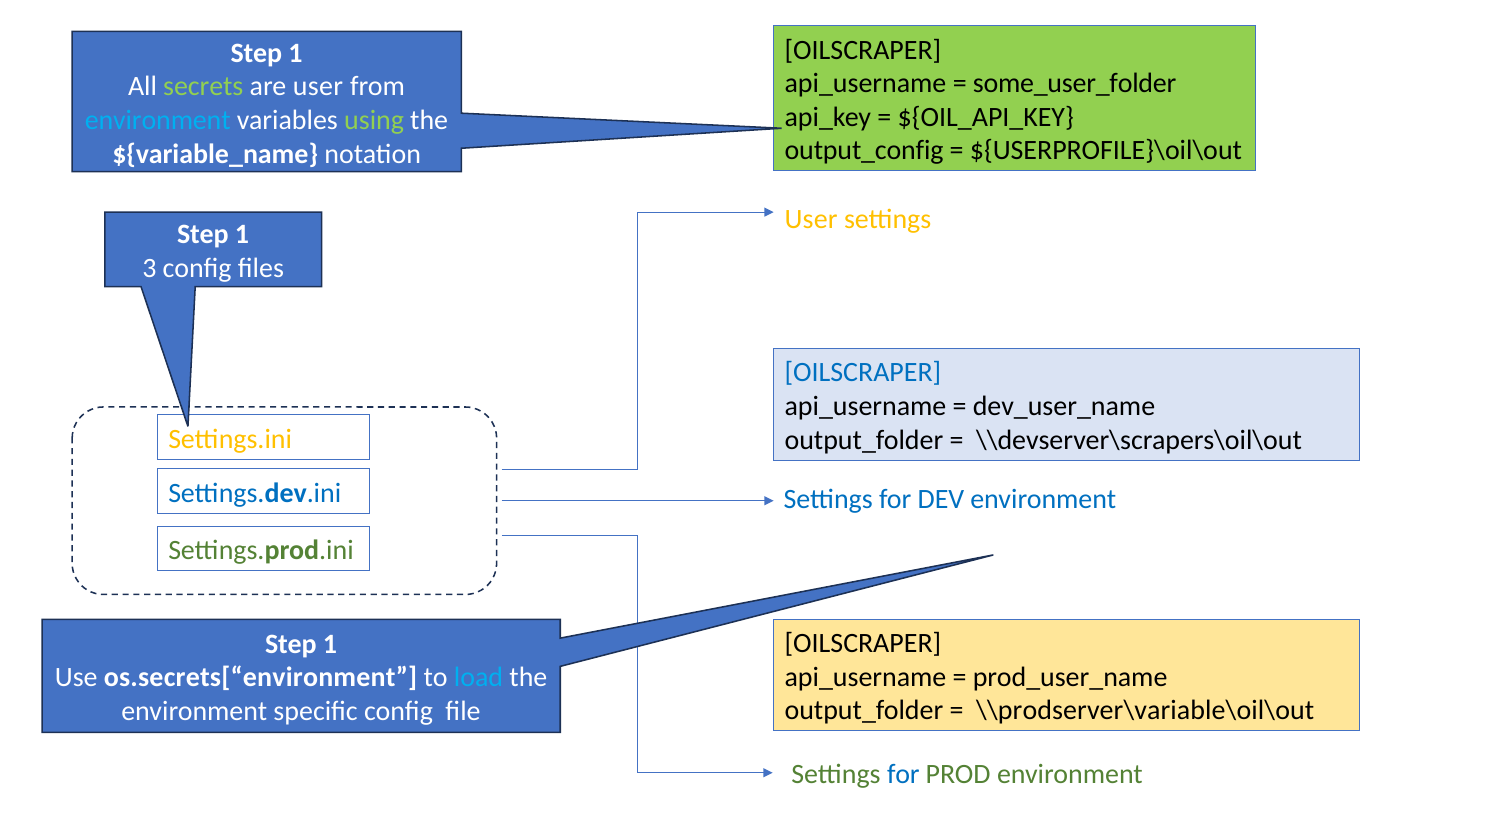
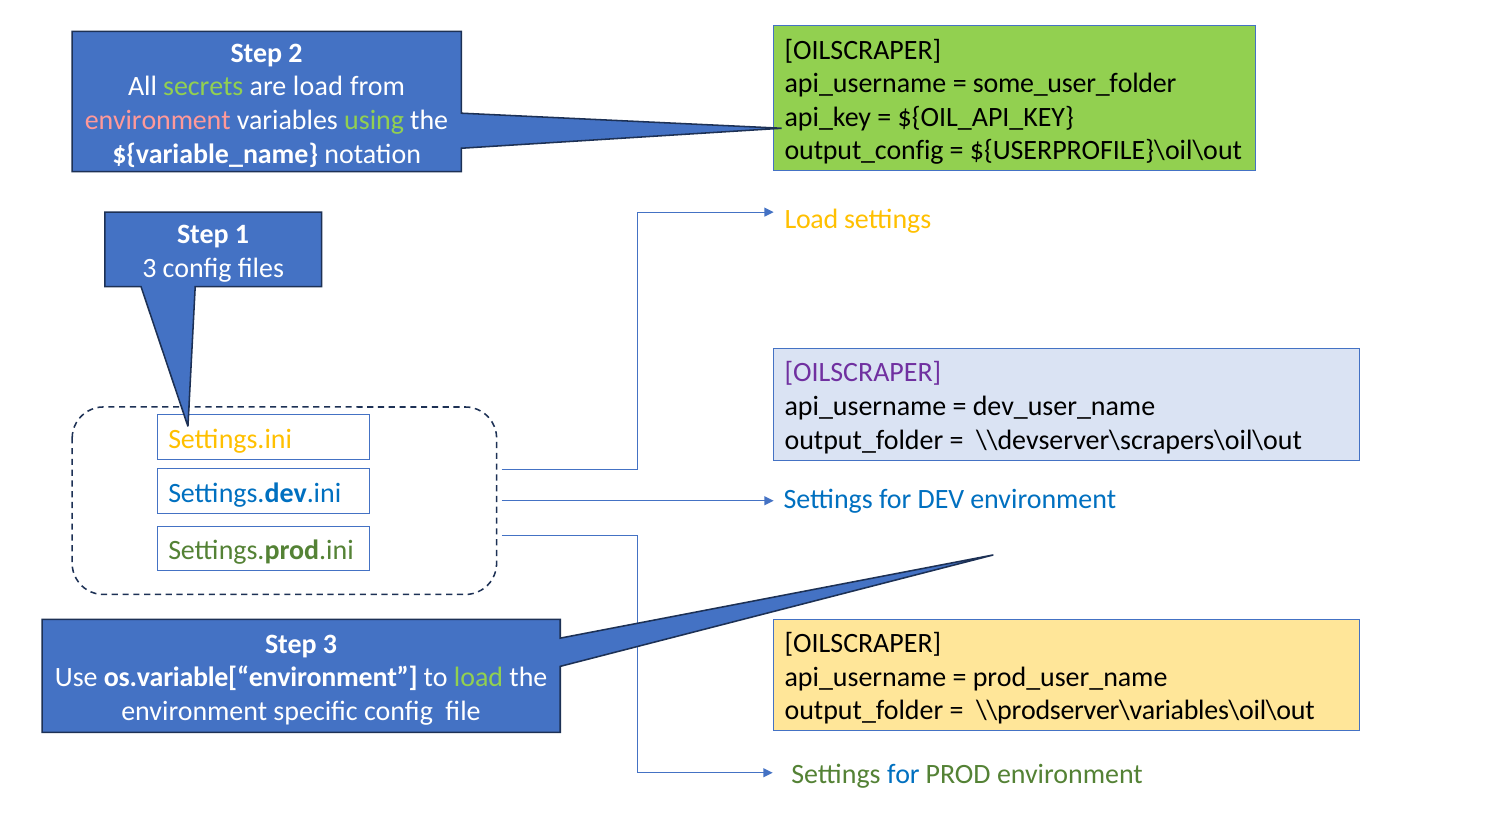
1 at (295, 53): 1 -> 2
are user: user -> load
environment at (158, 120) colour: light blue -> pink
User at (811, 219): User -> Load
OILSCRAPER at (863, 373) colour: blue -> purple
1 at (330, 644): 1 -> 3
os.secrets[“environment: os.secrets[“environment -> os.variable[“environment
load at (479, 677) colour: light blue -> light green
\\prodserver\variable\oil\out: \\prodserver\variable\oil\out -> \\prodserver\variables\oil\out
